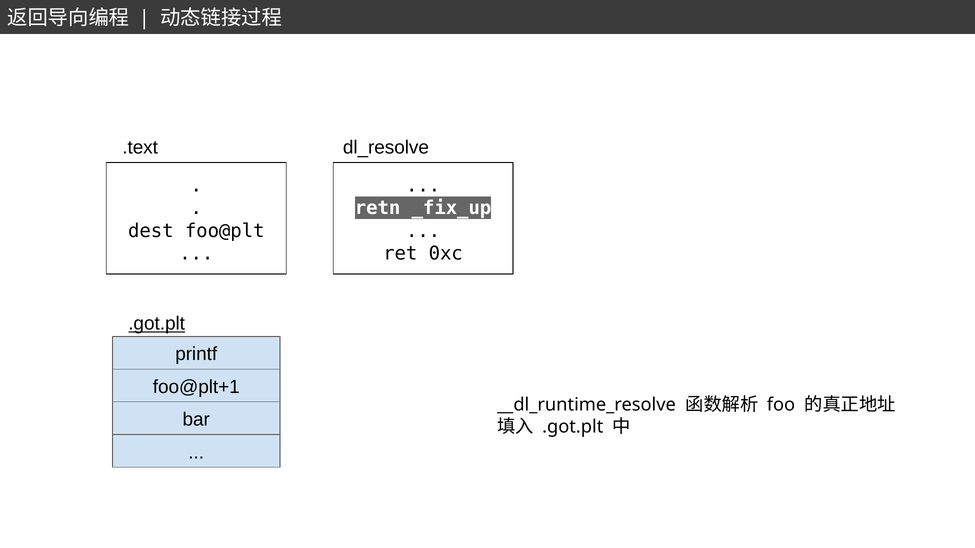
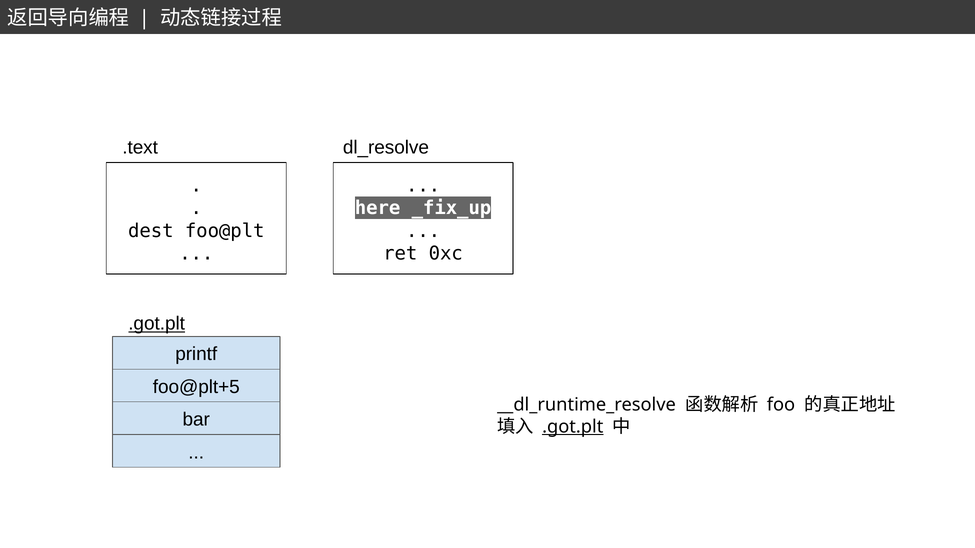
retn: retn -> here
foo@plt+1: foo@plt+1 -> foo@plt+5
.got.plt at (573, 427) underline: none -> present
